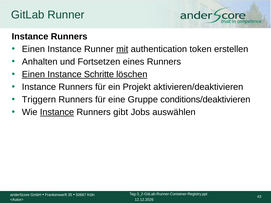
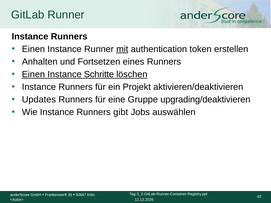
Triggern: Triggern -> Updates
conditions/deaktivieren: conditions/deaktivieren -> upgrading/deaktivieren
Instance at (57, 112) underline: present -> none
